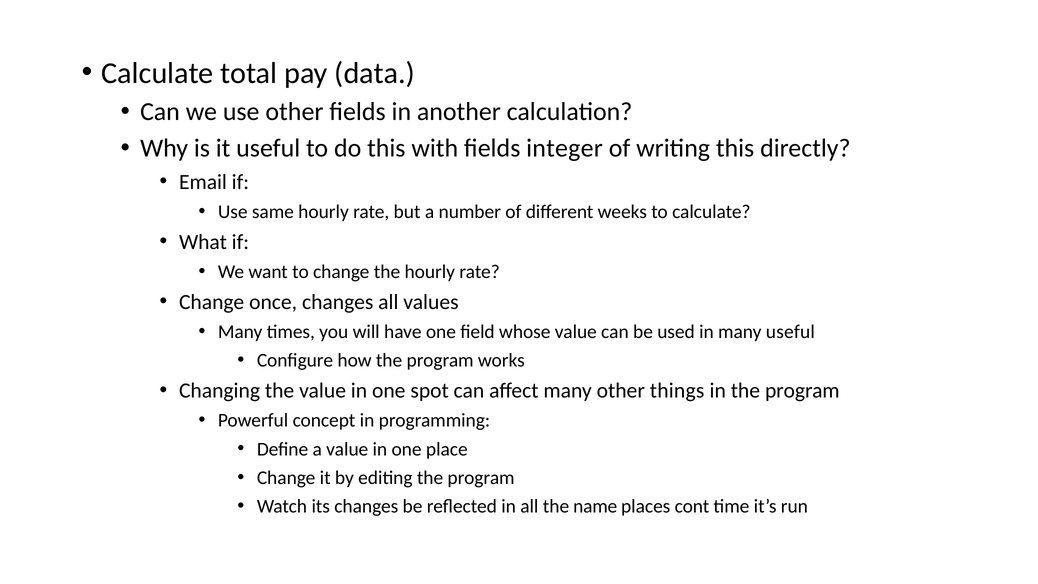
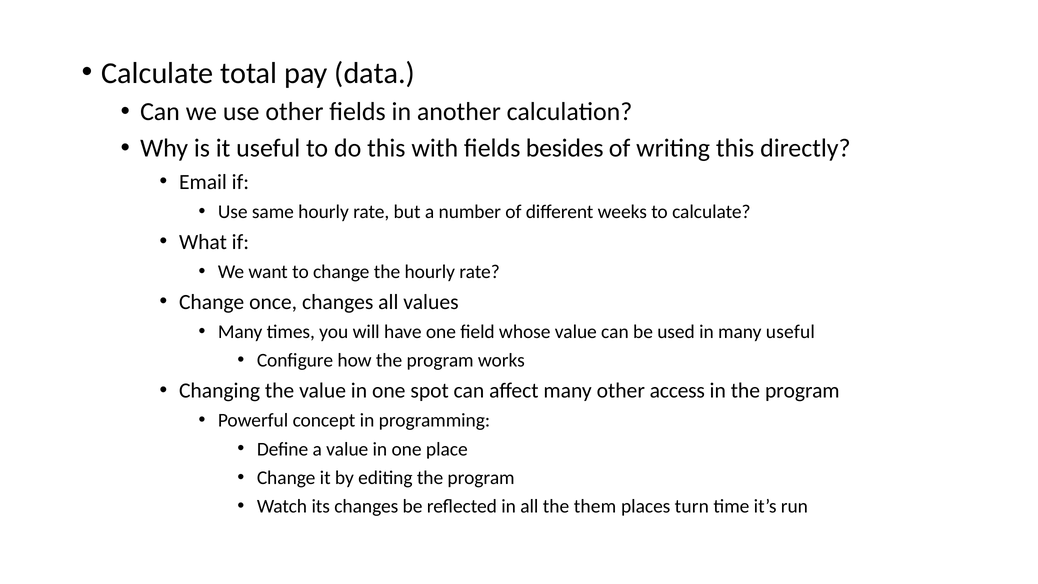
integer: integer -> besides
things: things -> access
name: name -> them
cont: cont -> turn
